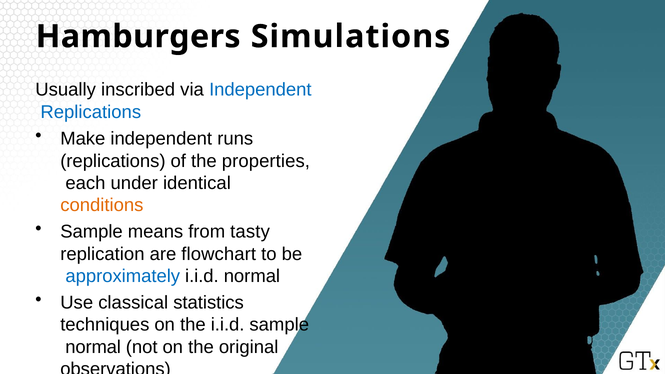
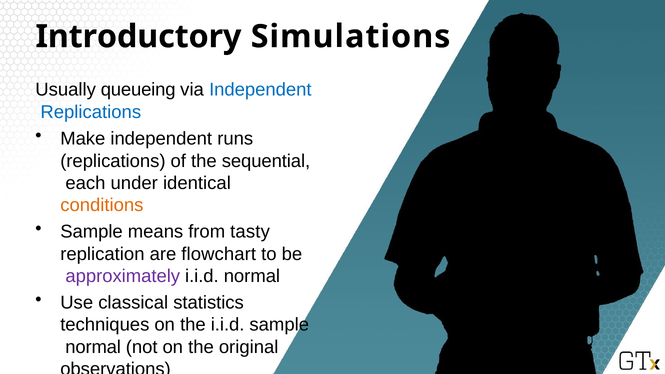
Hamburgers: Hamburgers -> Introductory
inscribed: inscribed -> queueing
properties: properties -> sequential
approximately colour: blue -> purple
